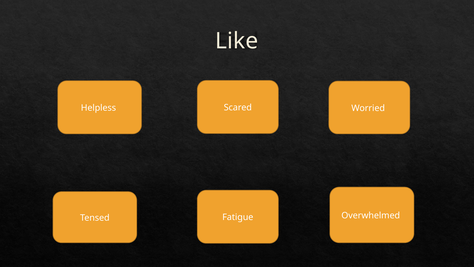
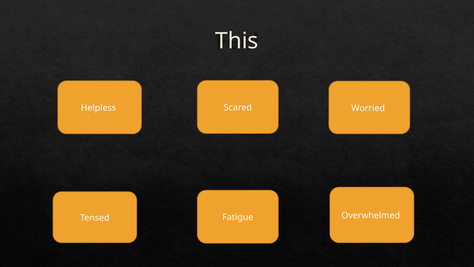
Like: Like -> This
